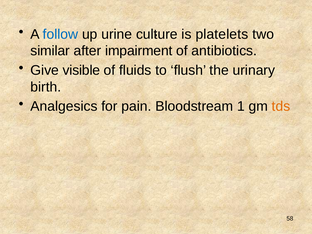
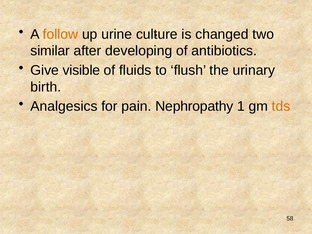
follow colour: blue -> orange
platelets: platelets -> changed
impairment: impairment -> developing
Bloodstream: Bloodstream -> Nephropathy
